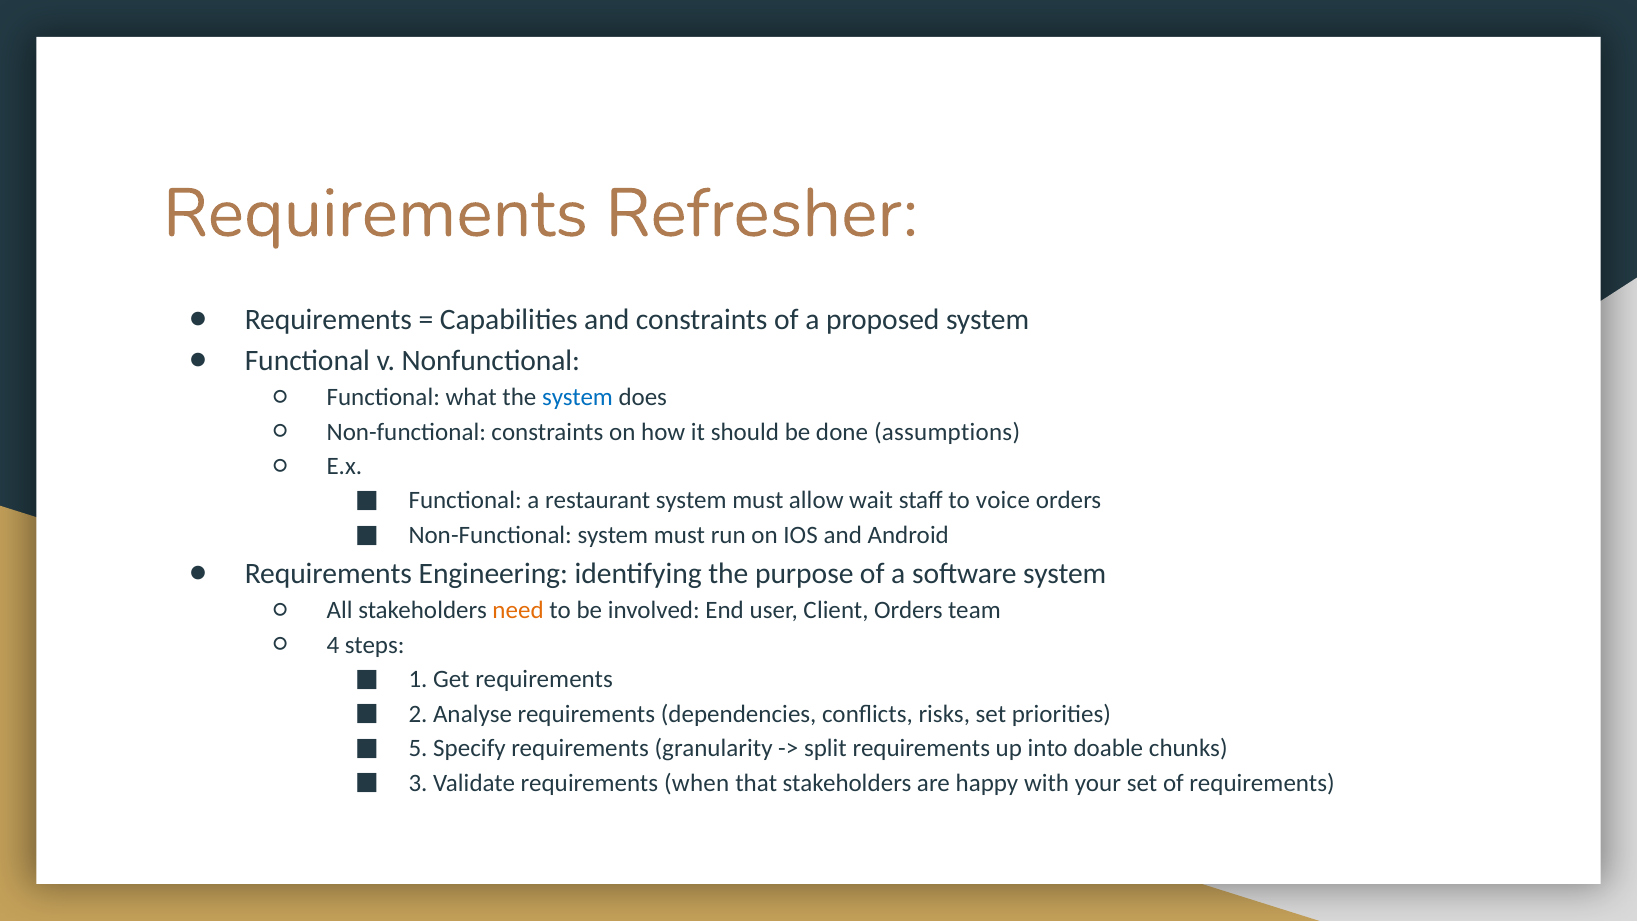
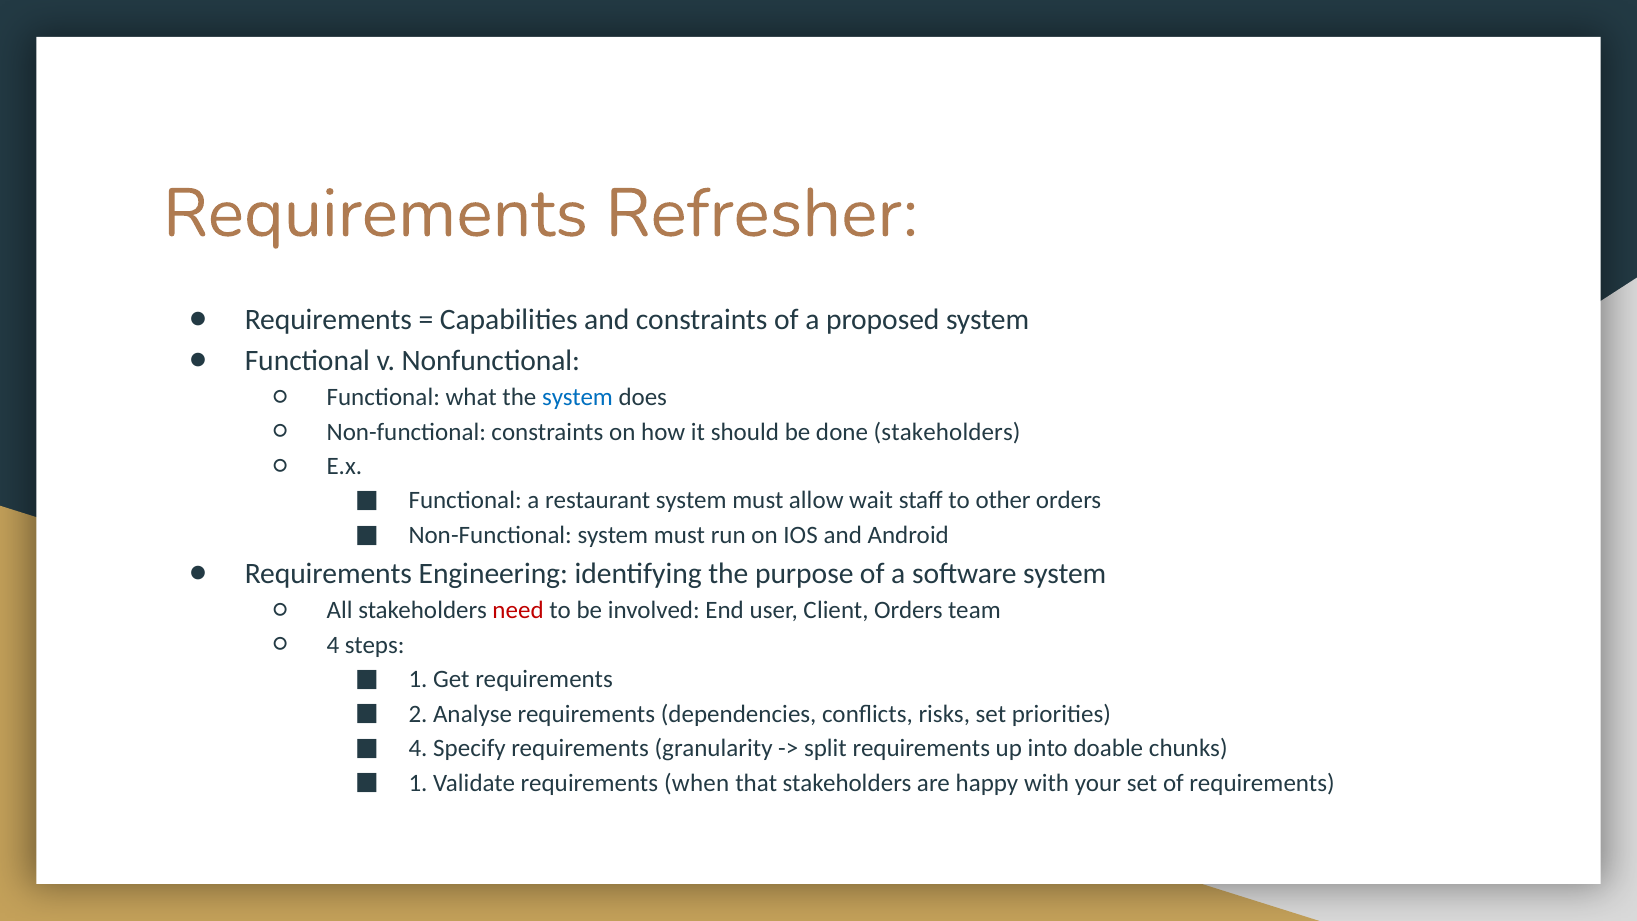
done assumptions: assumptions -> stakeholders
voice: voice -> other
need colour: orange -> red
5 at (418, 748): 5 -> 4
3 at (418, 783): 3 -> 1
